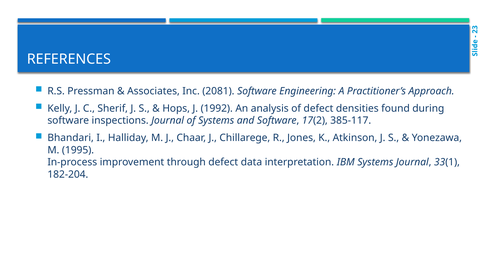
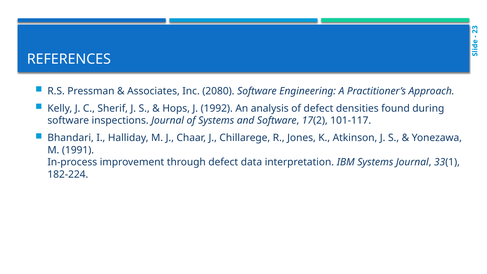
2081: 2081 -> 2080
385-117: 385-117 -> 101-117
1995: 1995 -> 1991
182-204: 182-204 -> 182-224
